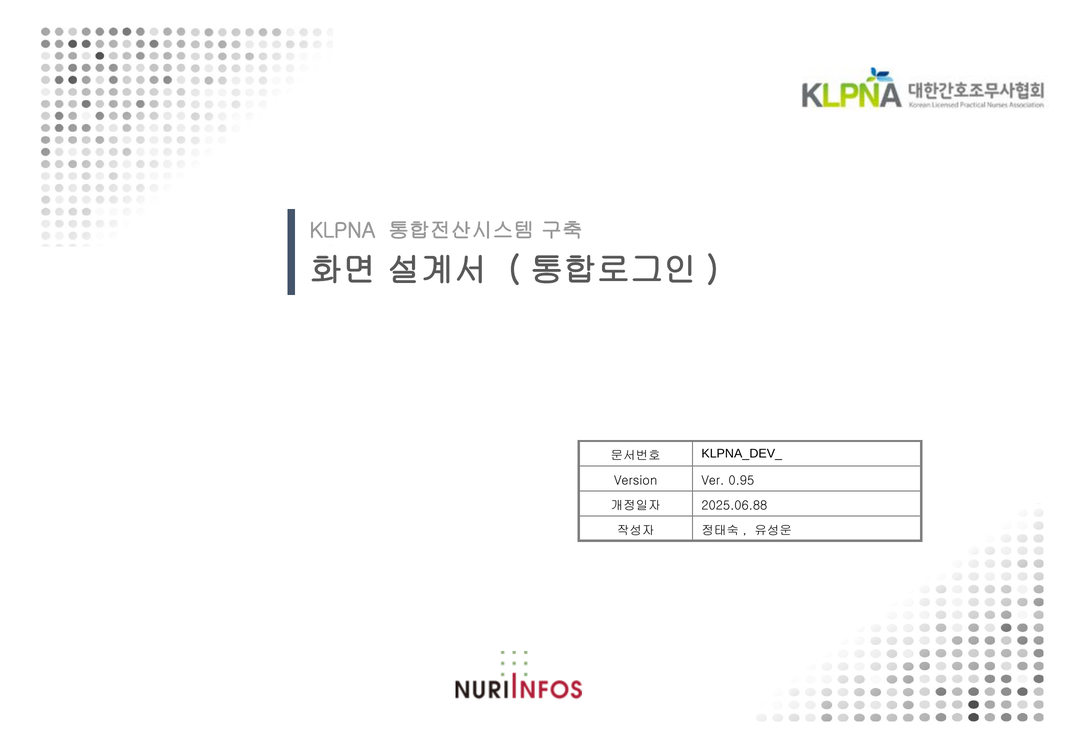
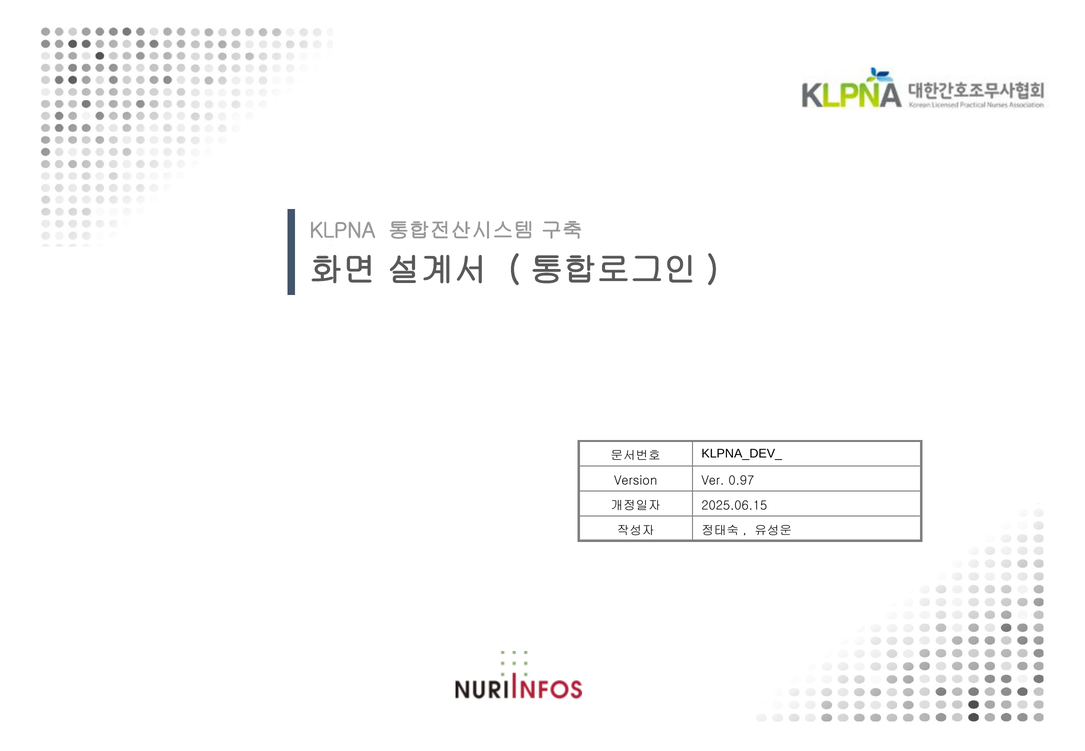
0.95: 0.95 -> 0.97
2025.06.88: 2025.06.88 -> 2025.06.15
